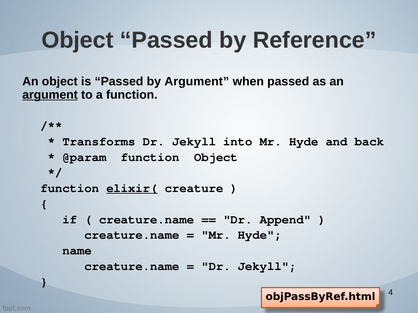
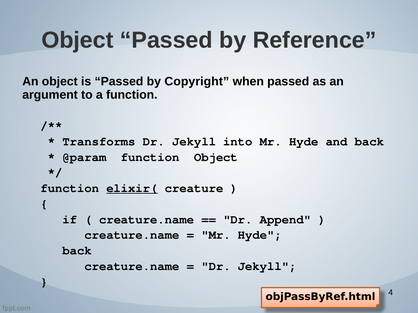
by Argument: Argument -> Copyright
argument at (50, 95) underline: present -> none
name at (77, 251): name -> back
